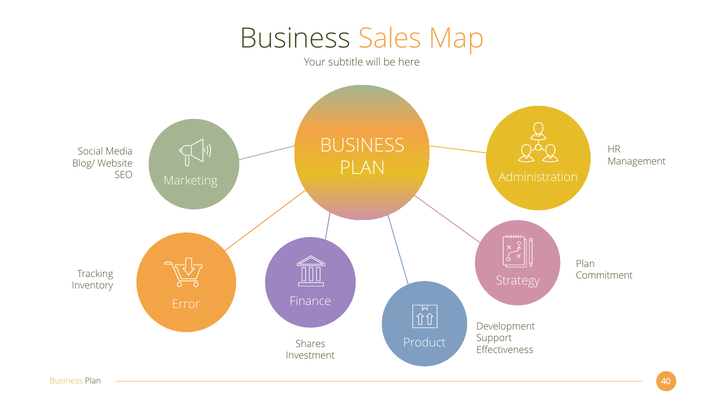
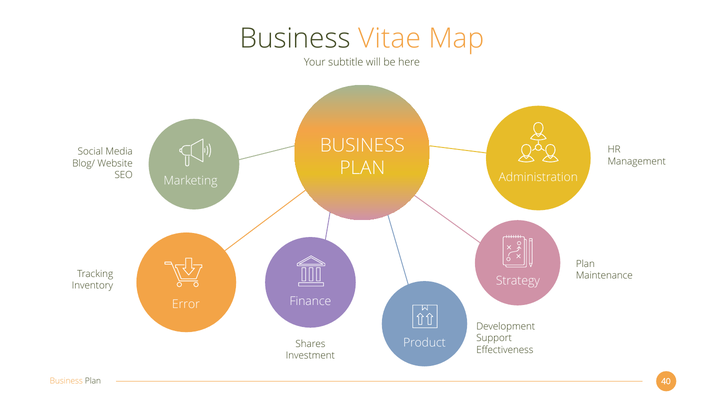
Sales: Sales -> Vitae
Commitment: Commitment -> Maintenance
